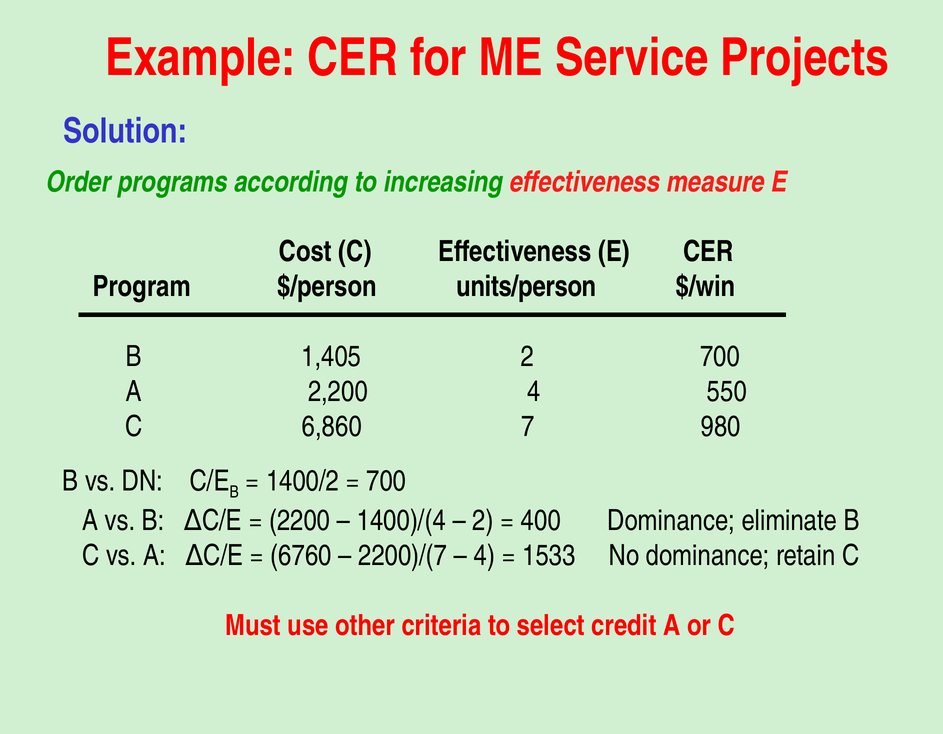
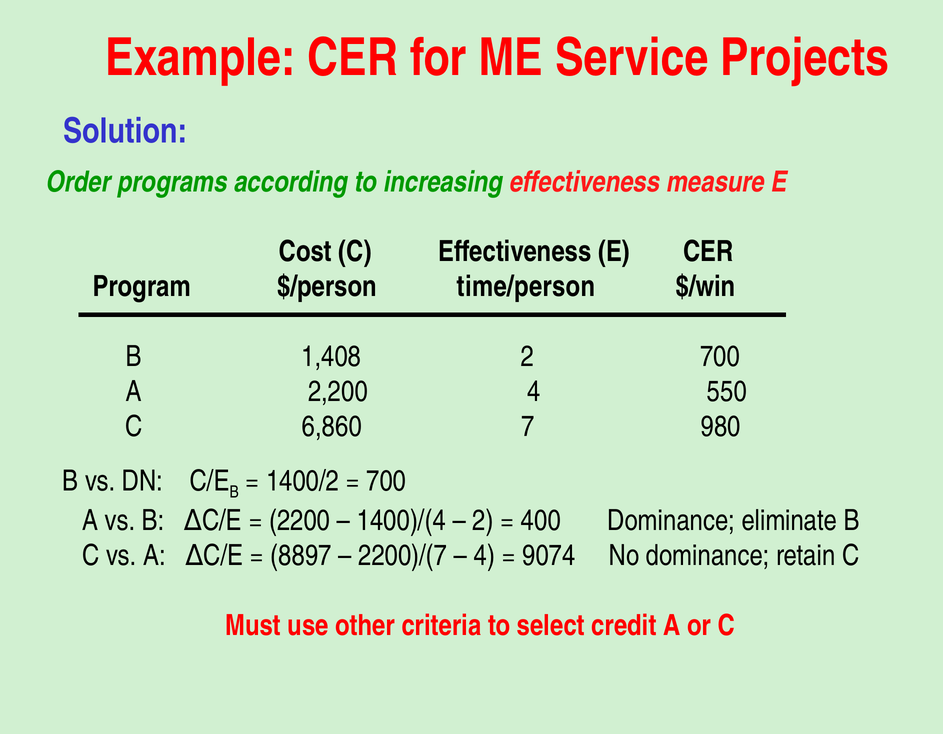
units/person: units/person -> time/person
1,405: 1,405 -> 1,408
6760: 6760 -> 8897
1533: 1533 -> 9074
